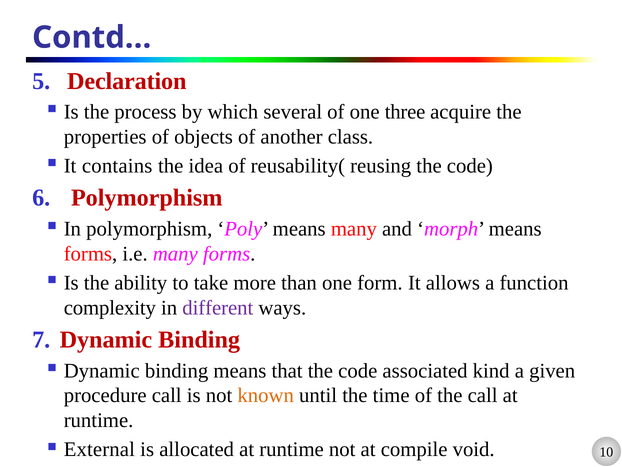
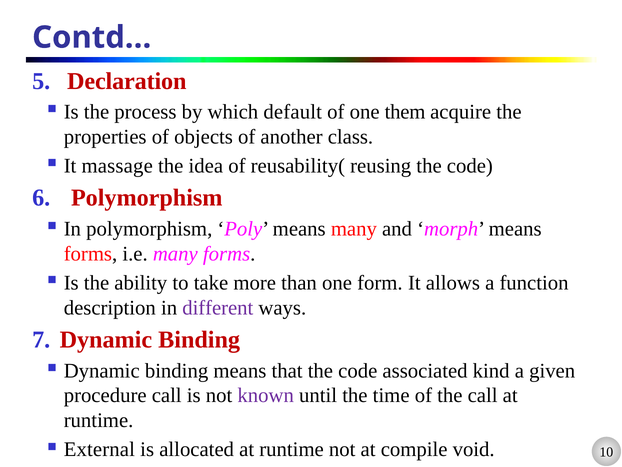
several: several -> default
three: three -> them
contains: contains -> massage
complexity: complexity -> description
known colour: orange -> purple
